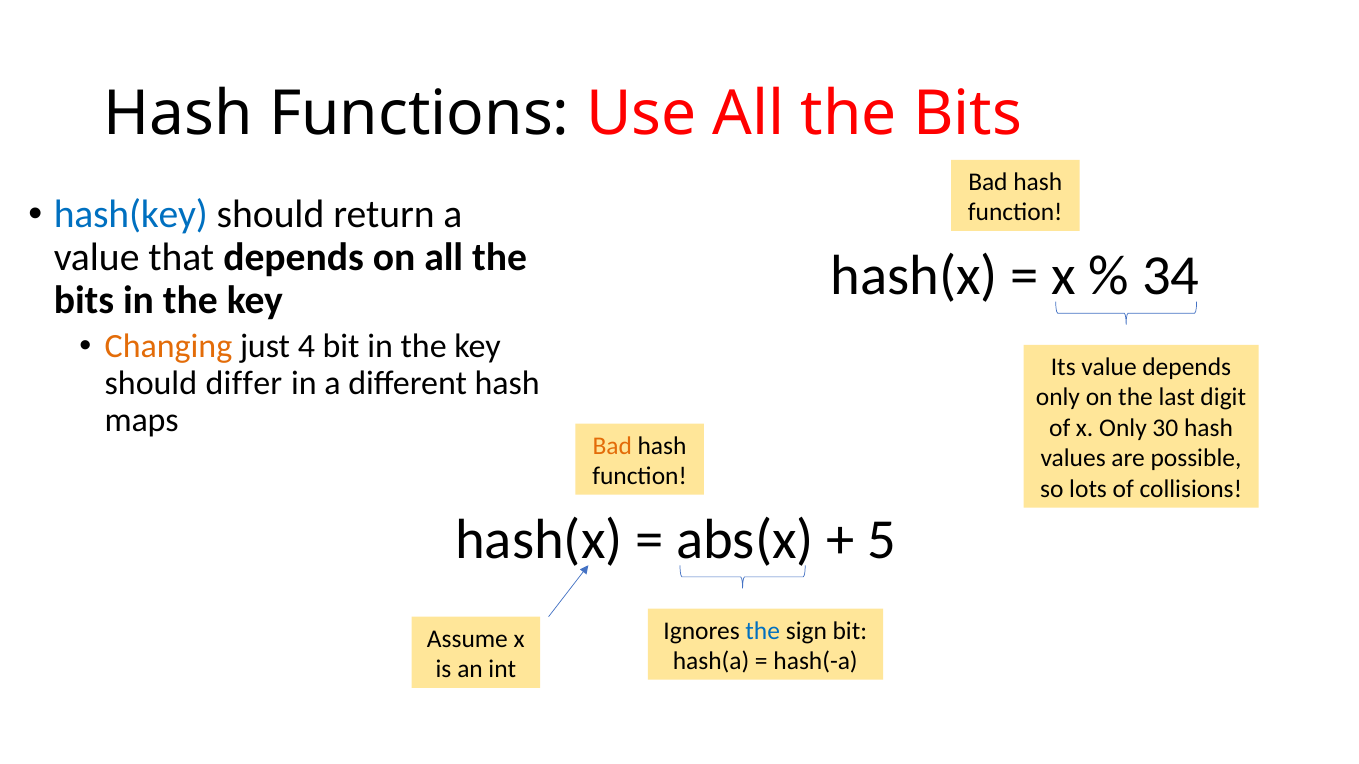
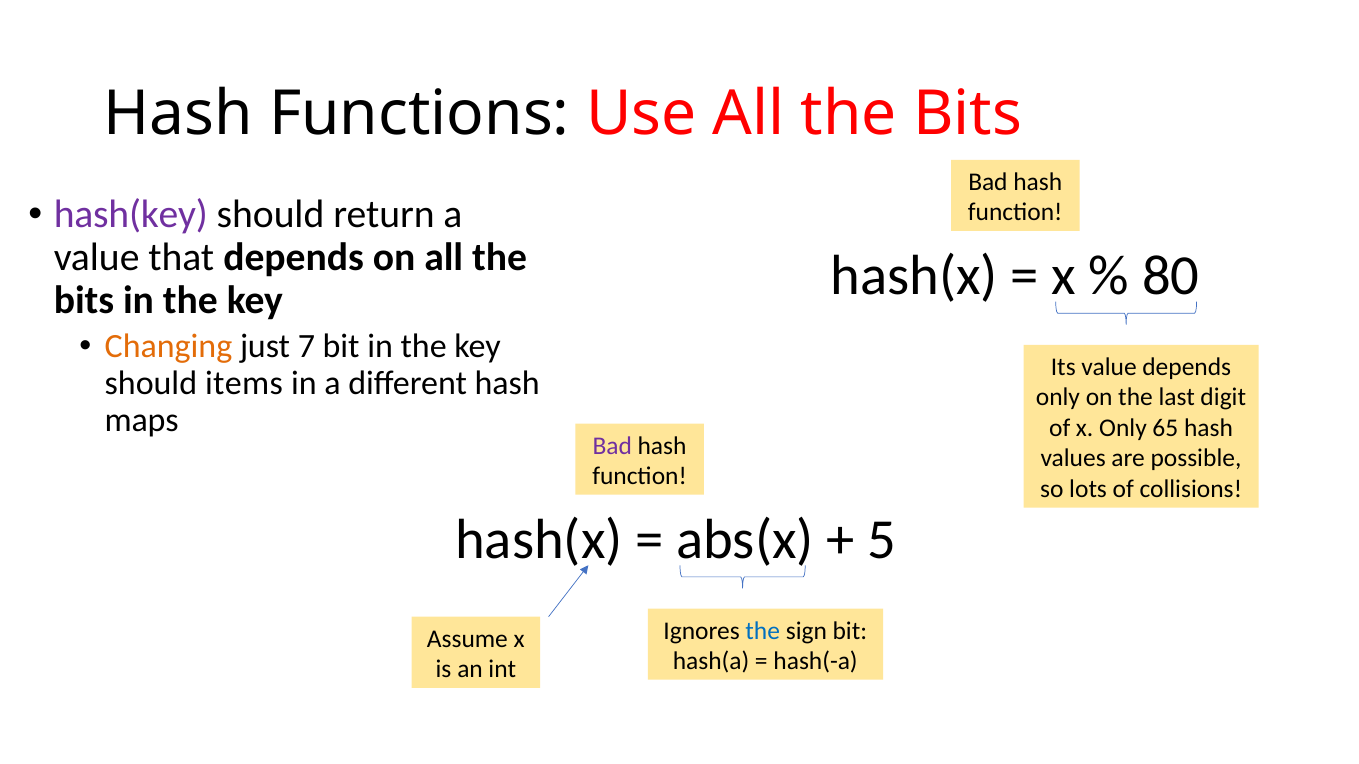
hash(key colour: blue -> purple
34: 34 -> 80
4: 4 -> 7
differ: differ -> items
30: 30 -> 65
Bad at (612, 446) colour: orange -> purple
